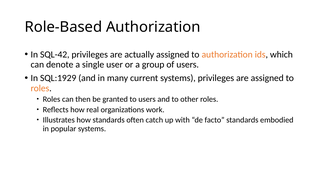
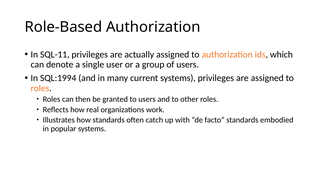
SQL-42: SQL-42 -> SQL-11
SQL:1929: SQL:1929 -> SQL:1994
